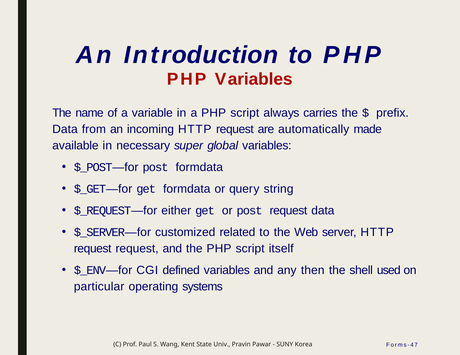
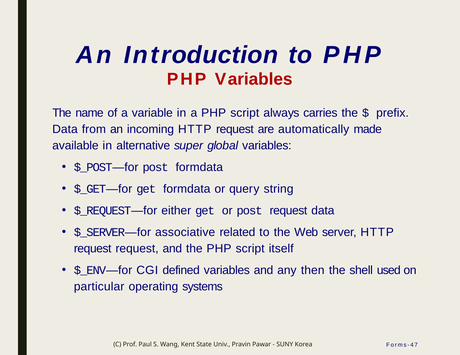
necessary: necessary -> alternative
customized: customized -> associative
